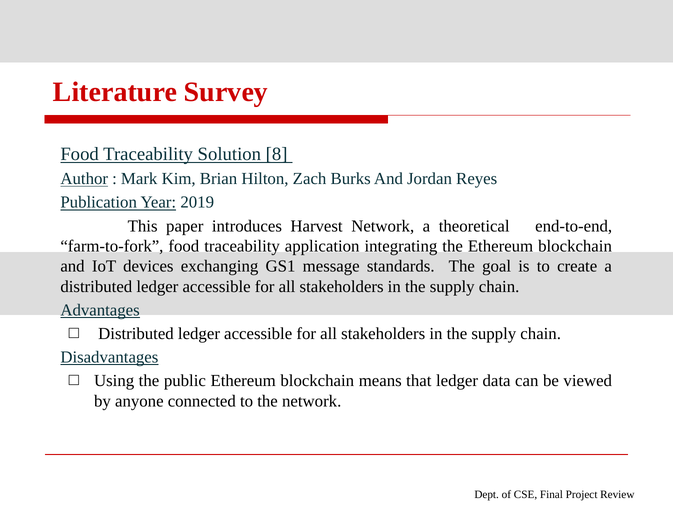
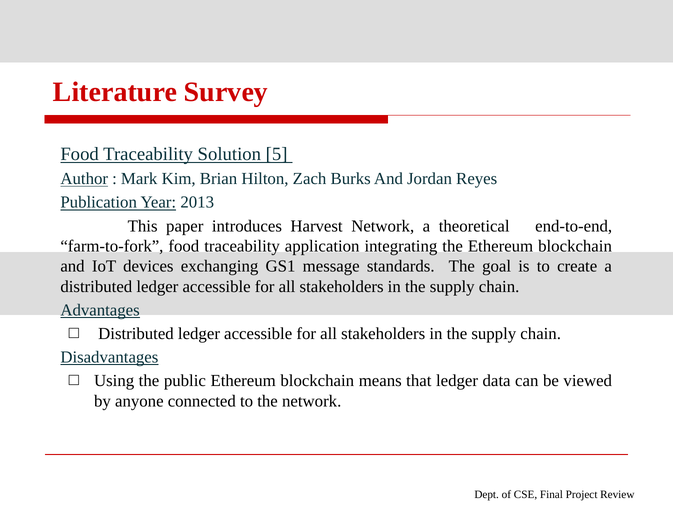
8: 8 -> 5
2019: 2019 -> 2013
